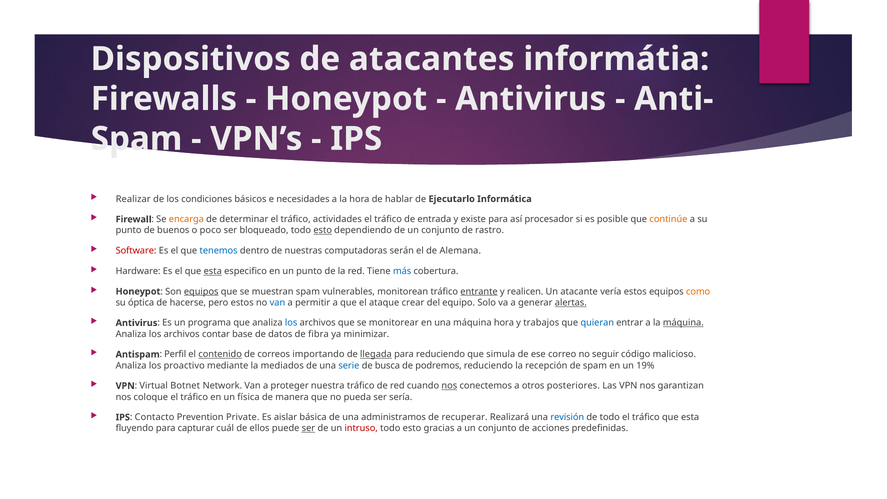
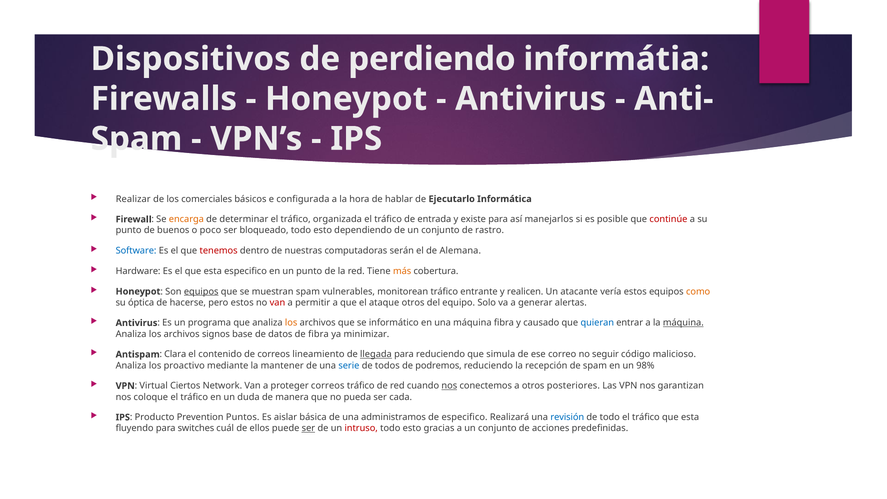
atacantes: atacantes -> perdiendo
condiciones: condiciones -> comerciales
necesidades: necesidades -> configurada
actividades: actividades -> organizada
procesador: procesador -> manejarlos
continúe colour: orange -> red
esto at (323, 230) underline: present -> none
Software colour: red -> blue
tenemos colour: blue -> red
esta at (213, 271) underline: present -> none
más colour: blue -> orange
entrante underline: present -> none
van at (277, 303) colour: blue -> red
ataque crear: crear -> otros
alertas underline: present -> none
los at (291, 323) colour: blue -> orange
monitorear: monitorear -> informático
máquina hora: hora -> fibra
trabajos: trabajos -> causado
contar: contar -> signos
Perfil: Perfil -> Clara
contenido underline: present -> none
importando: importando -> lineamiento
mediados: mediados -> mantener
busca: busca -> todos
19%: 19% -> 98%
Botnet: Botnet -> Ciertos
proteger nuestra: nuestra -> correos
física: física -> duda
sería: sería -> cada
Contacto: Contacto -> Producto
Private: Private -> Puntos
de recuperar: recuperar -> especifico
capturar: capturar -> switches
